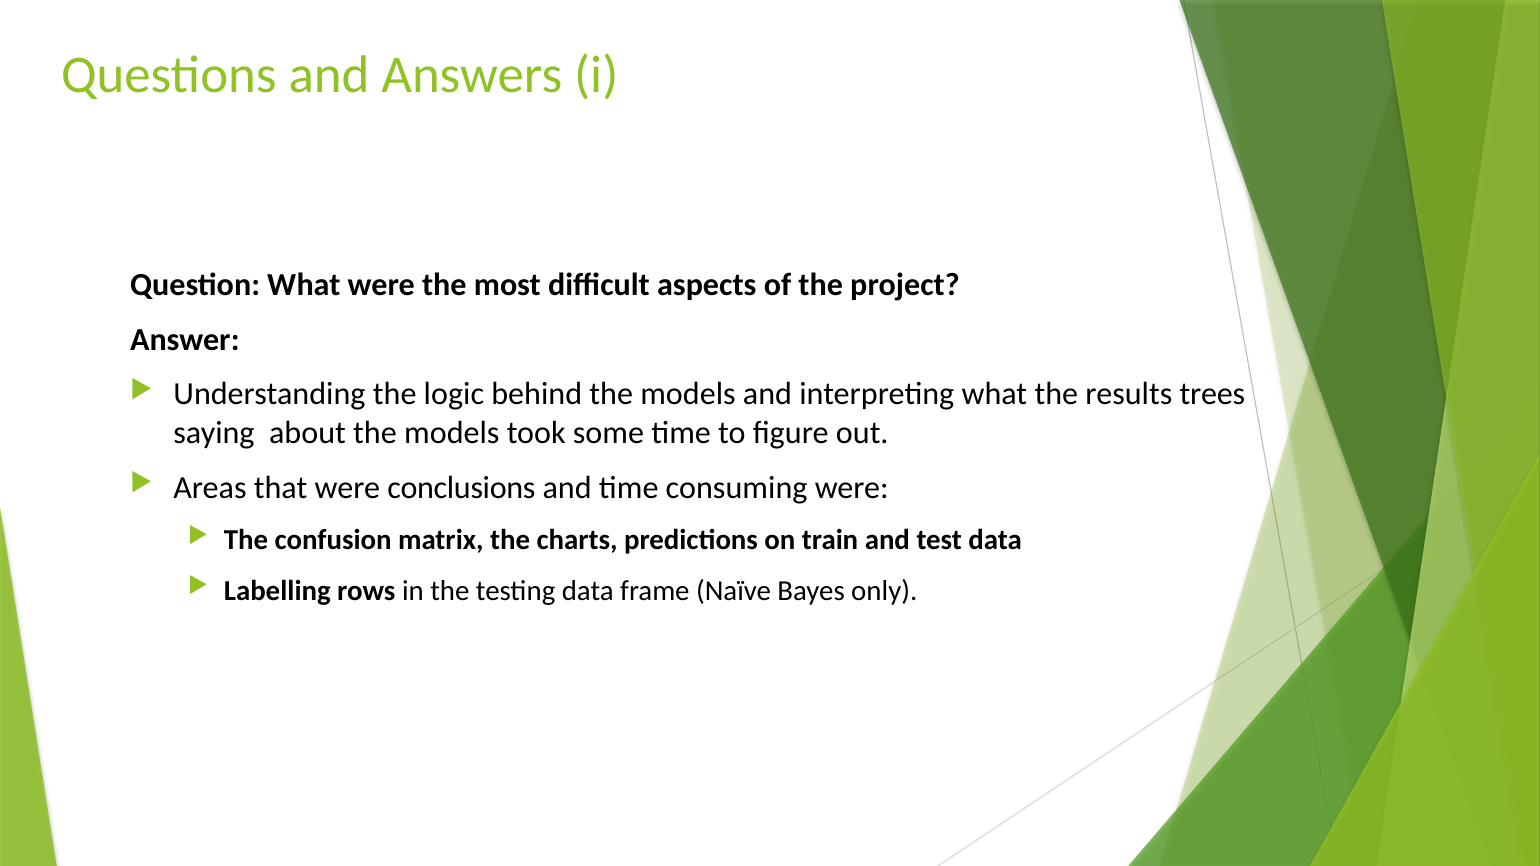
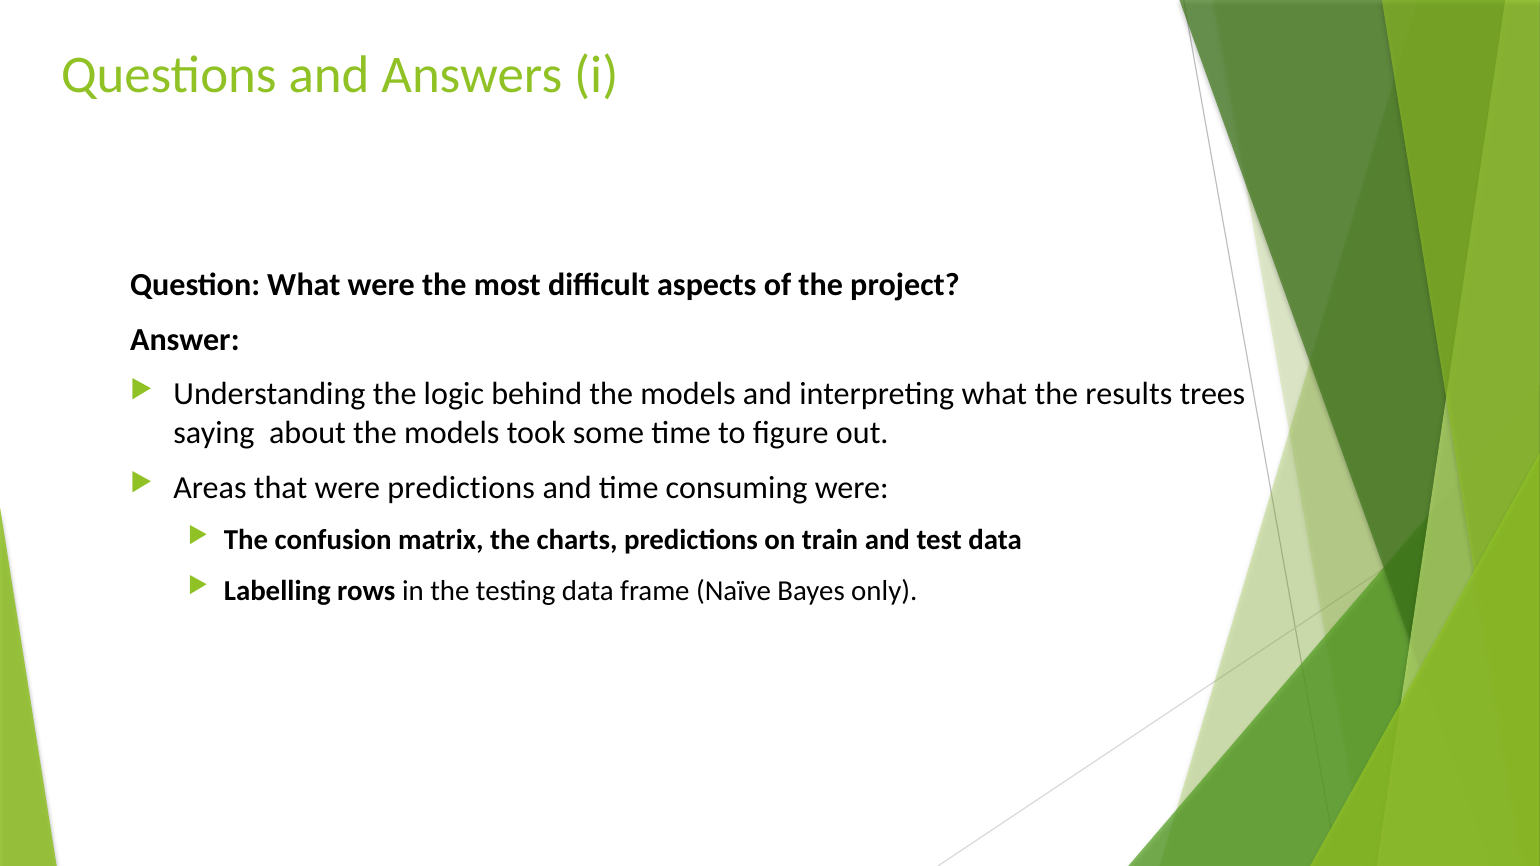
were conclusions: conclusions -> predictions
